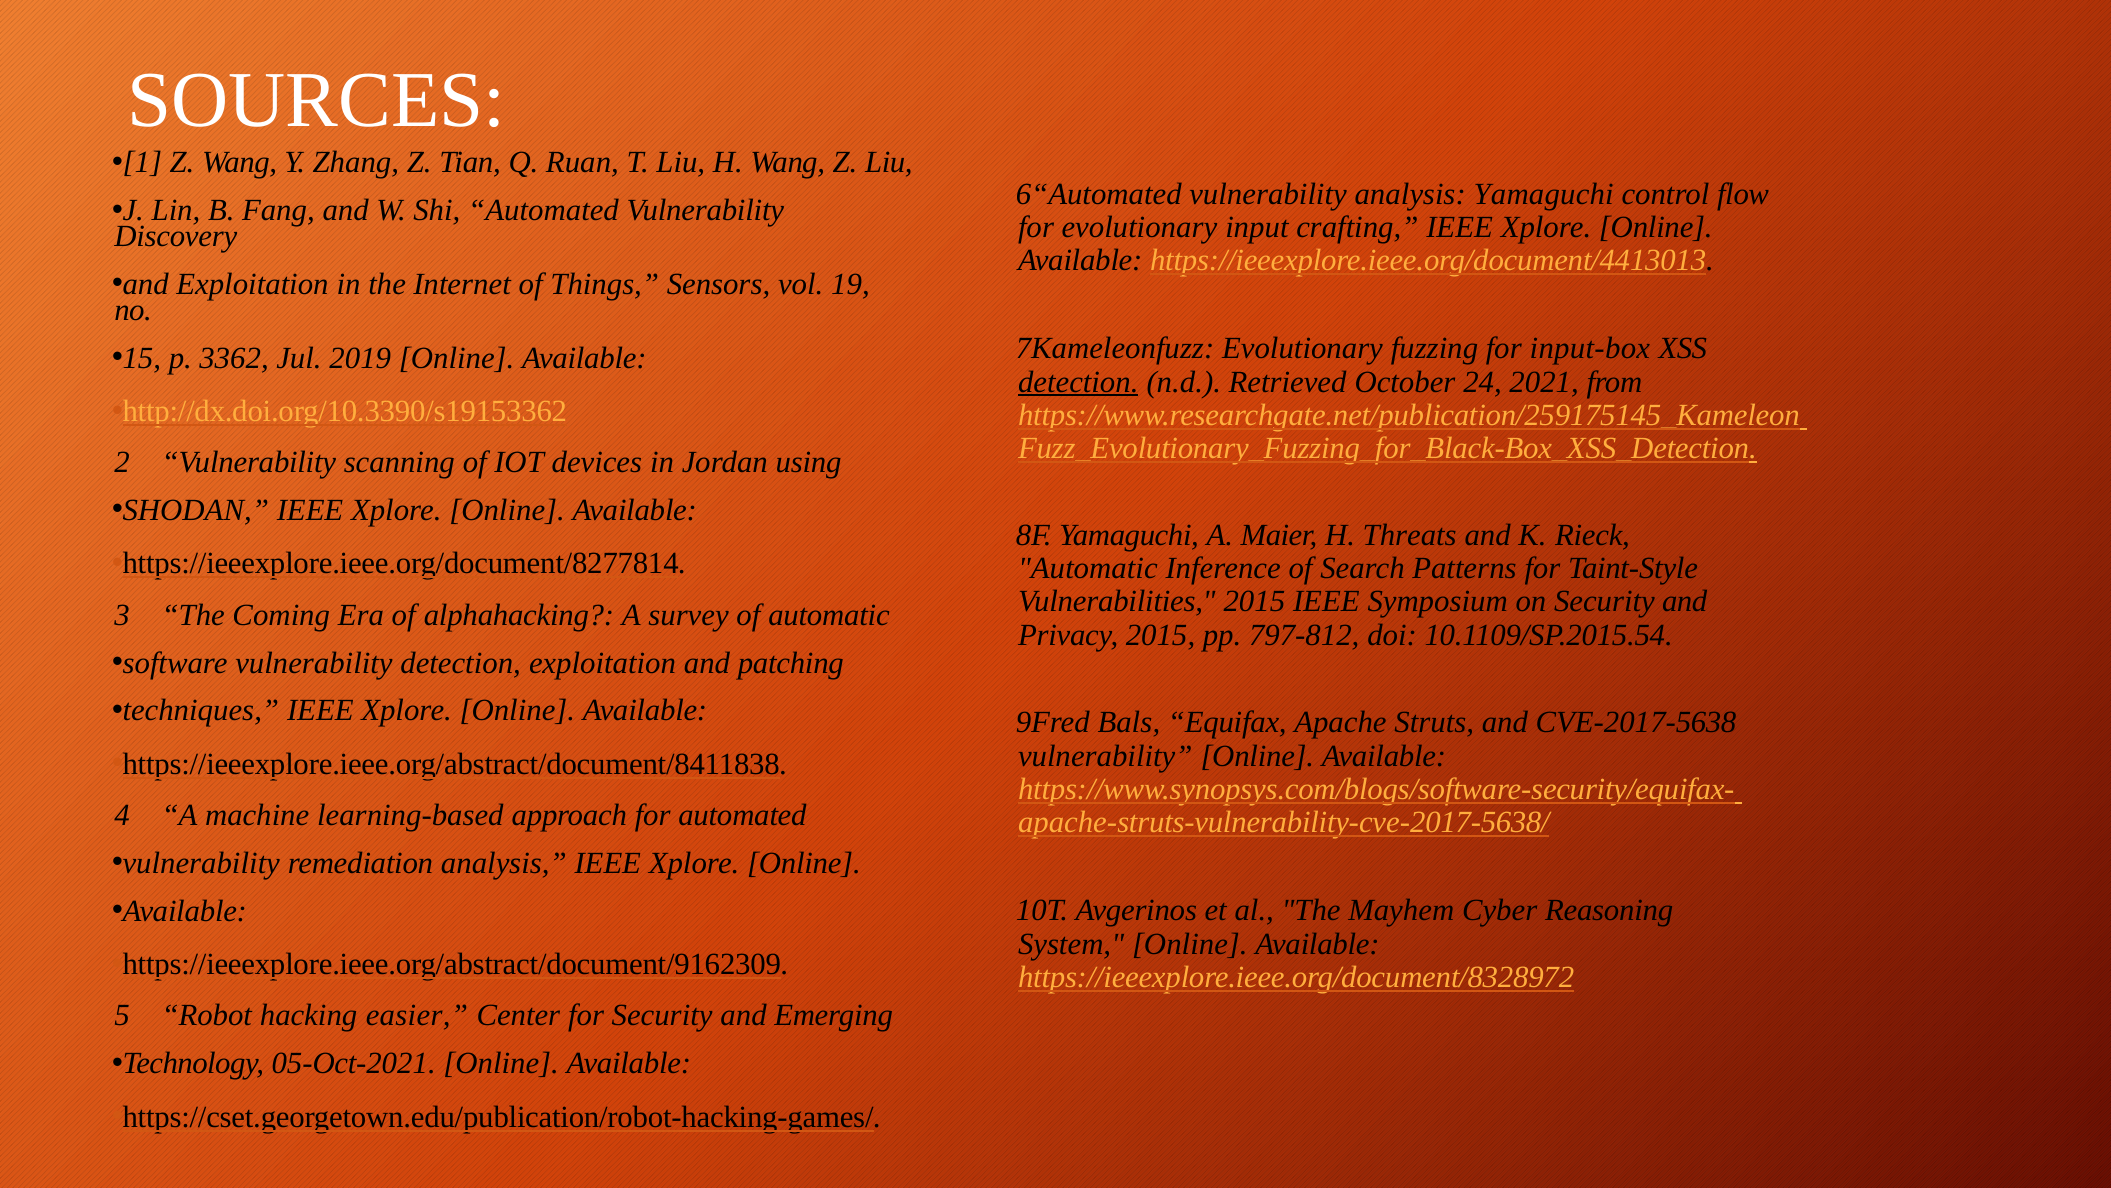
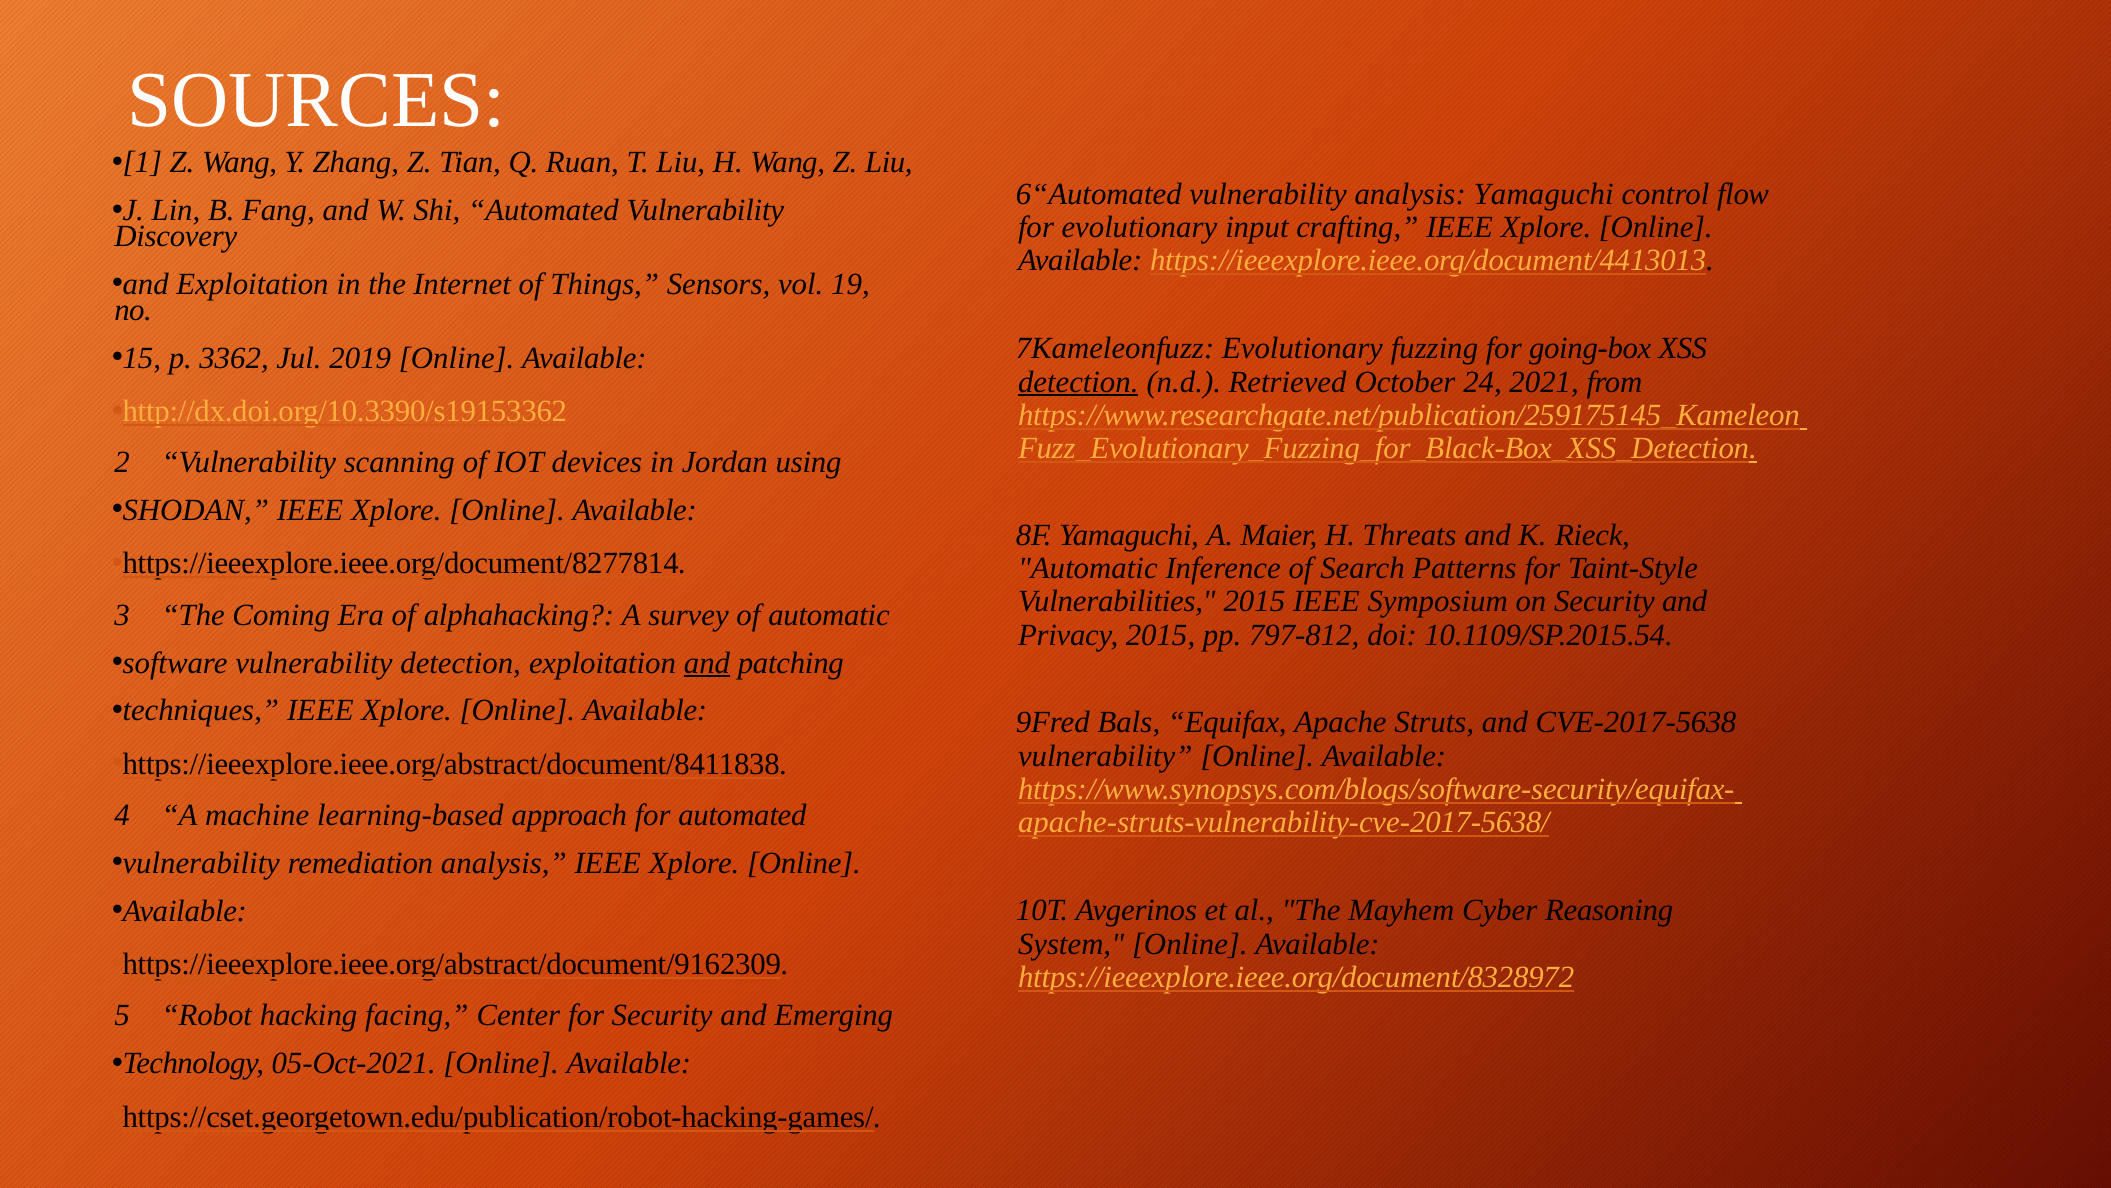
input-box: input-box -> going-box
and at (707, 663) underline: none -> present
easier: easier -> facing
